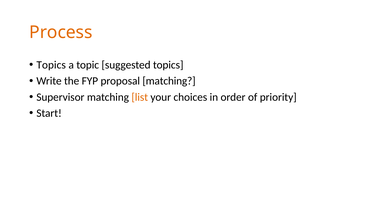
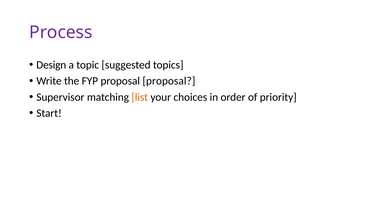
Process colour: orange -> purple
Topics at (51, 65): Topics -> Design
proposal matching: matching -> proposal
